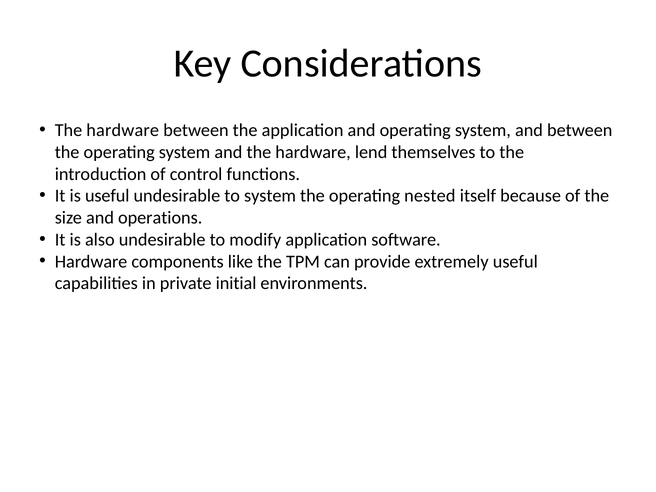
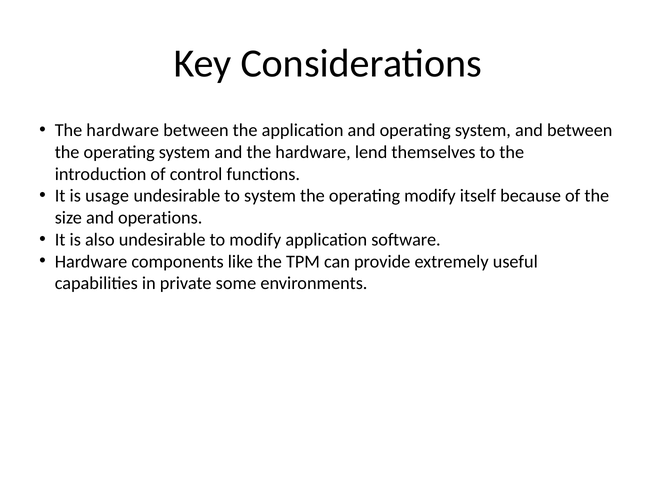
is useful: useful -> usage
operating nested: nested -> modify
initial: initial -> some
